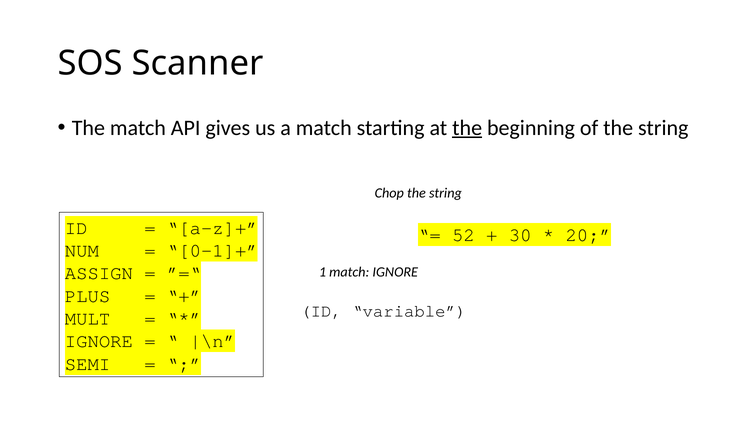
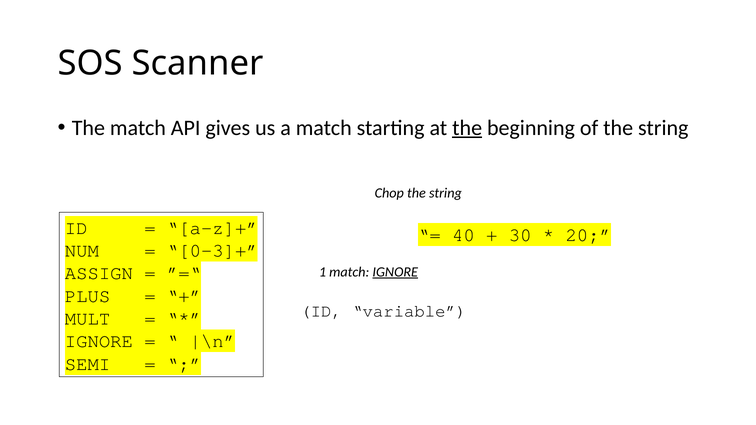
52: 52 -> 40
0-1]+: 0-1]+ -> 0-3]+
IGNORE at (395, 272) underline: none -> present
